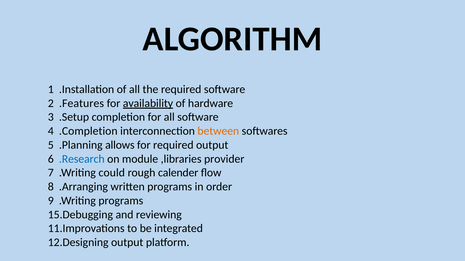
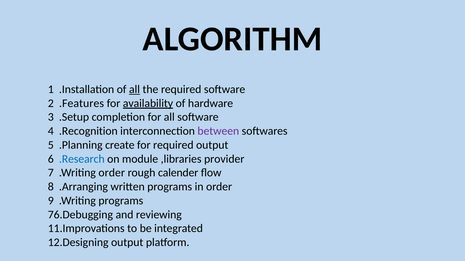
all at (134, 89) underline: none -> present
.Completion: .Completion -> .Recognition
between colour: orange -> purple
allows: allows -> create
.Writing could: could -> order
15.Debugging: 15.Debugging -> 76.Debugging
